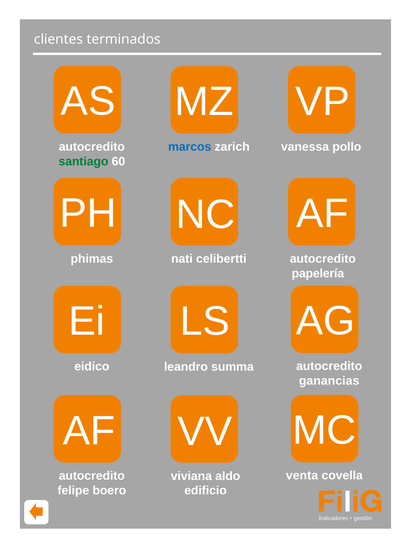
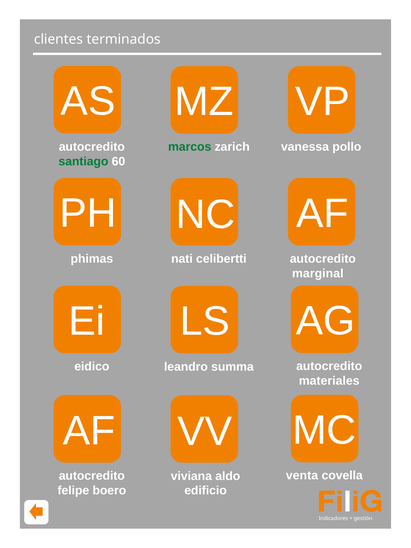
marcos colour: blue -> green
papelería: papelería -> marginal
ganancias: ganancias -> materiales
